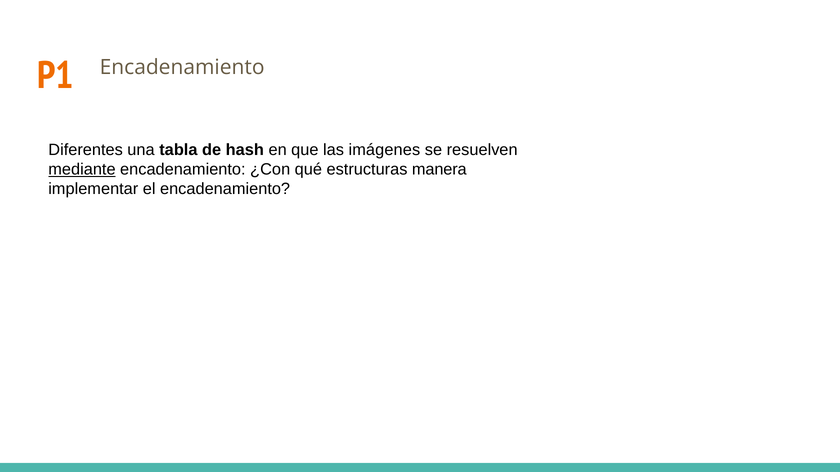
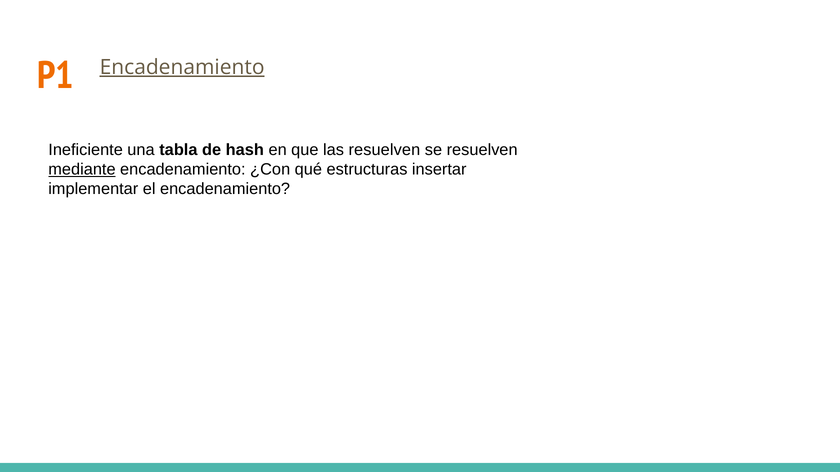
Encadenamiento at (182, 67) underline: none -> present
Diferentes: Diferentes -> Ineficiente
las imágenes: imágenes -> resuelven
manera: manera -> insertar
